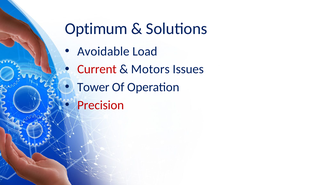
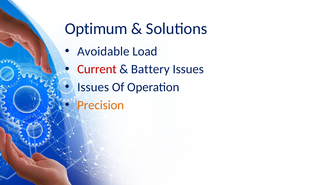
Motors: Motors -> Battery
Tower at (93, 87): Tower -> Issues
Precision colour: red -> orange
